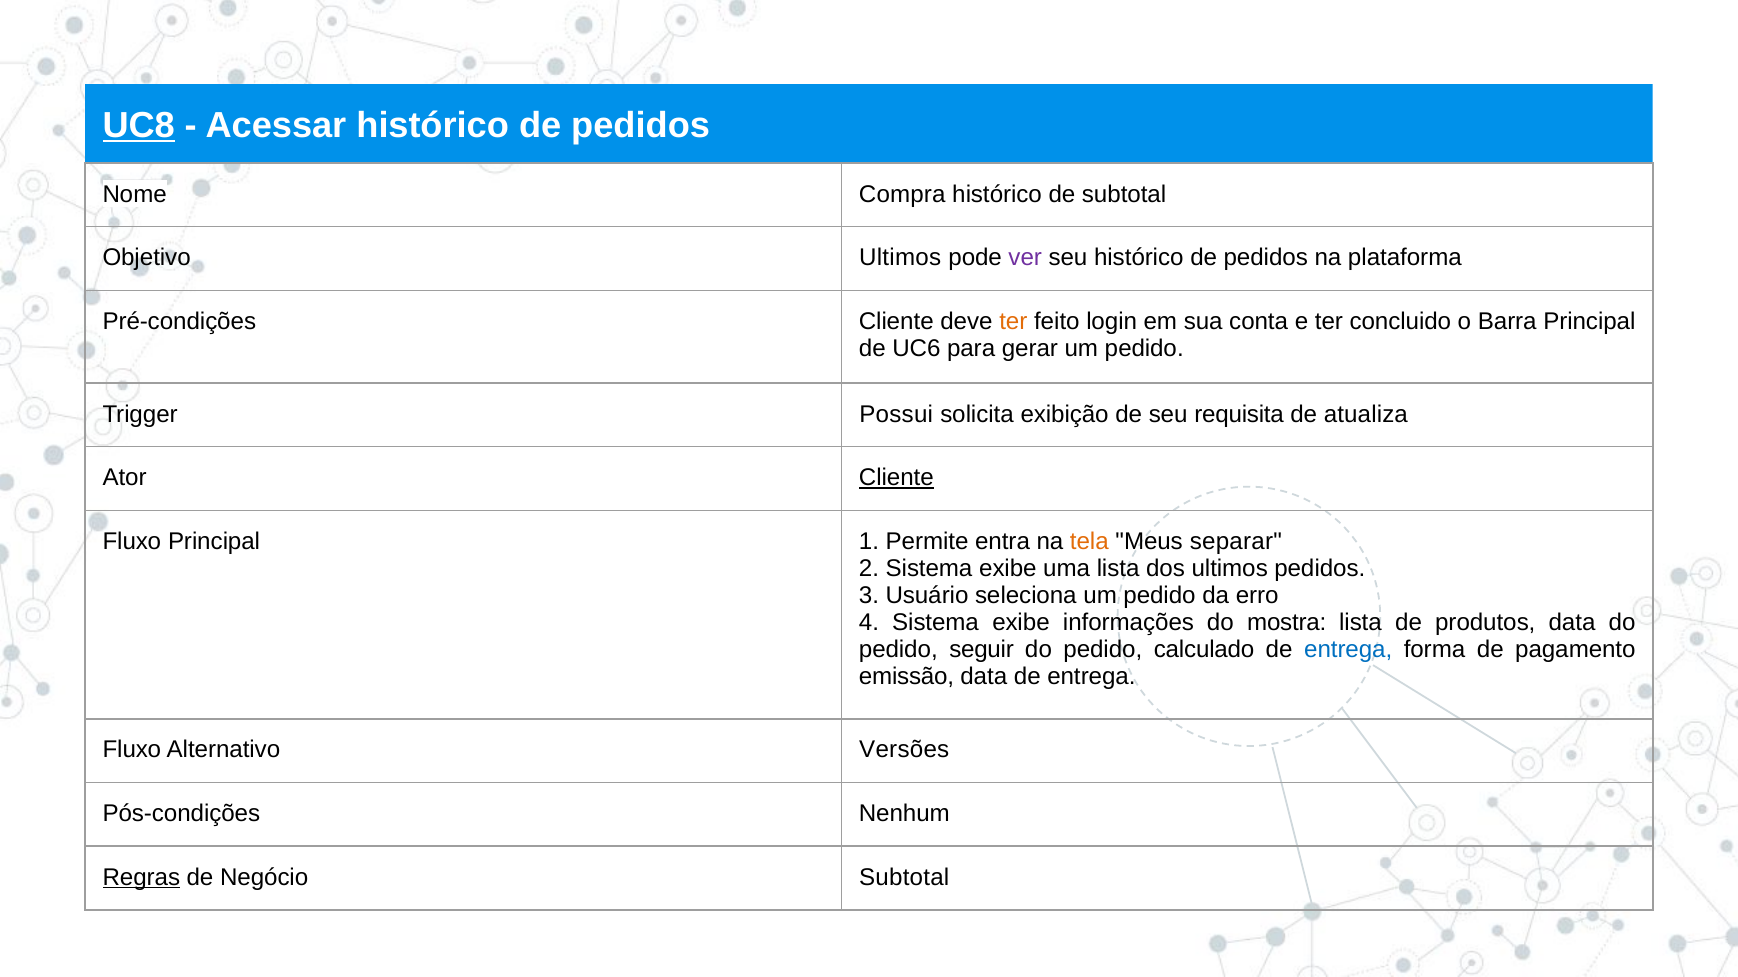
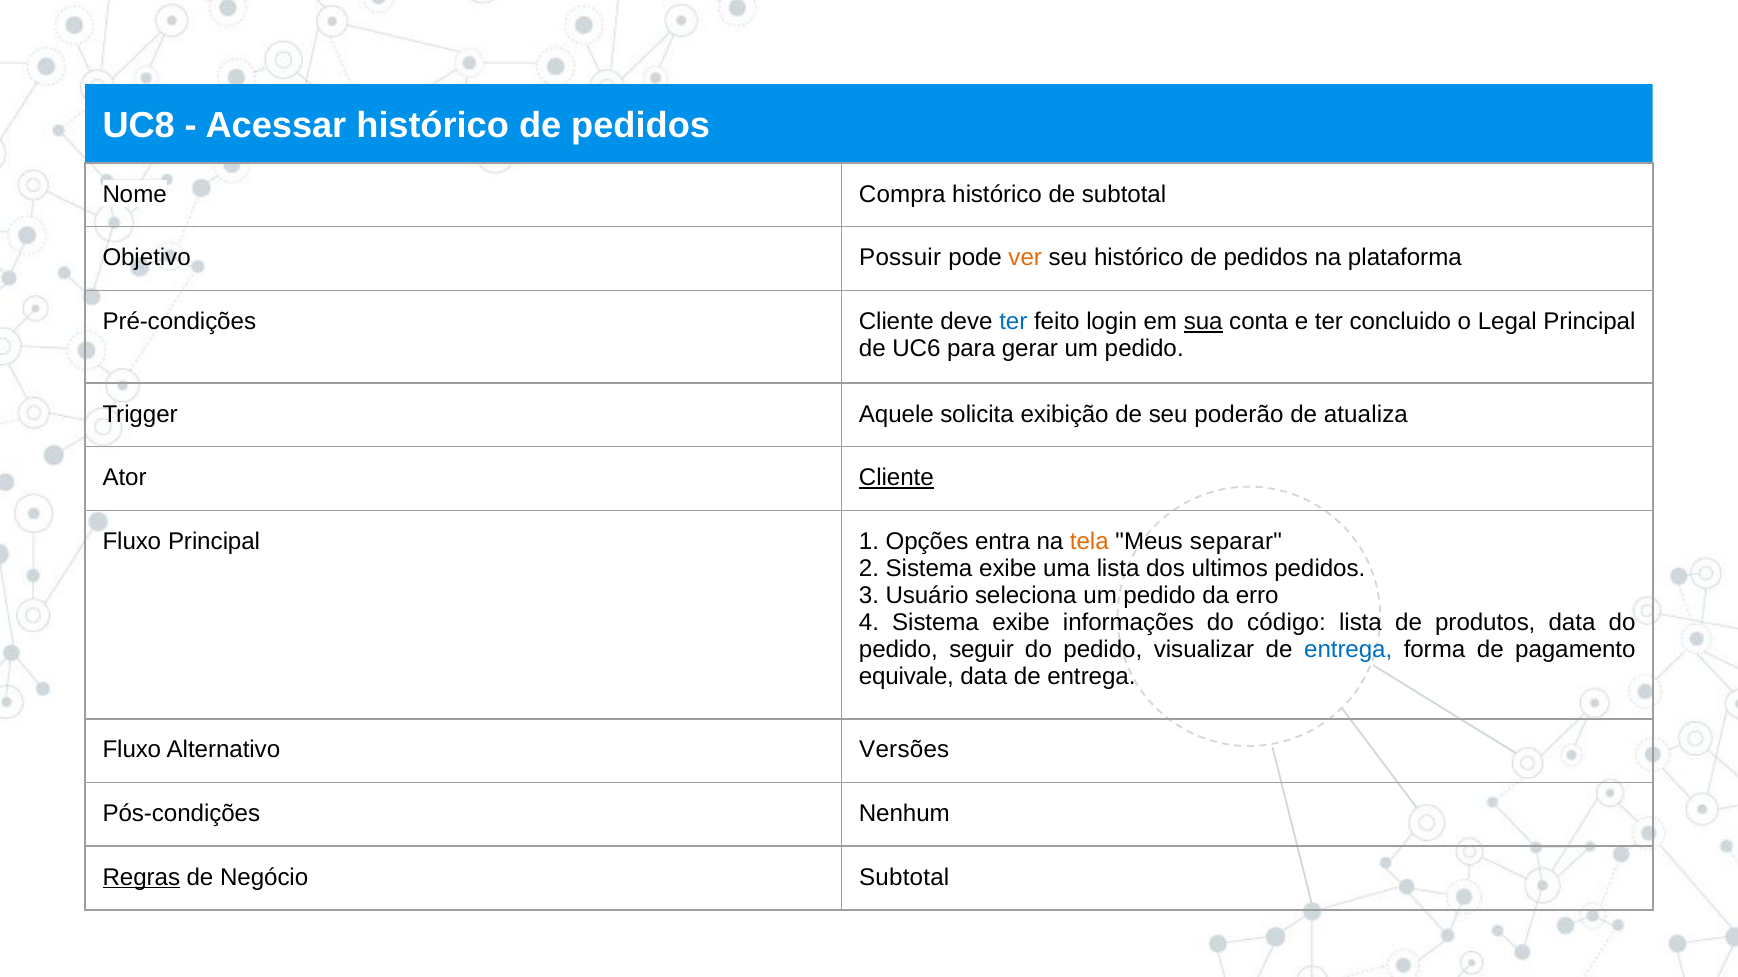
UC8 underline: present -> none
Objetivo Ultimos: Ultimos -> Possuir
ver colour: purple -> orange
ter at (1013, 322) colour: orange -> blue
sua underline: none -> present
Barra: Barra -> Legal
Possui: Possui -> Aquele
requisita: requisita -> poderão
Permite: Permite -> Opções
mostra: mostra -> código
calculado: calculado -> visualizar
emissão: emissão -> equivale
